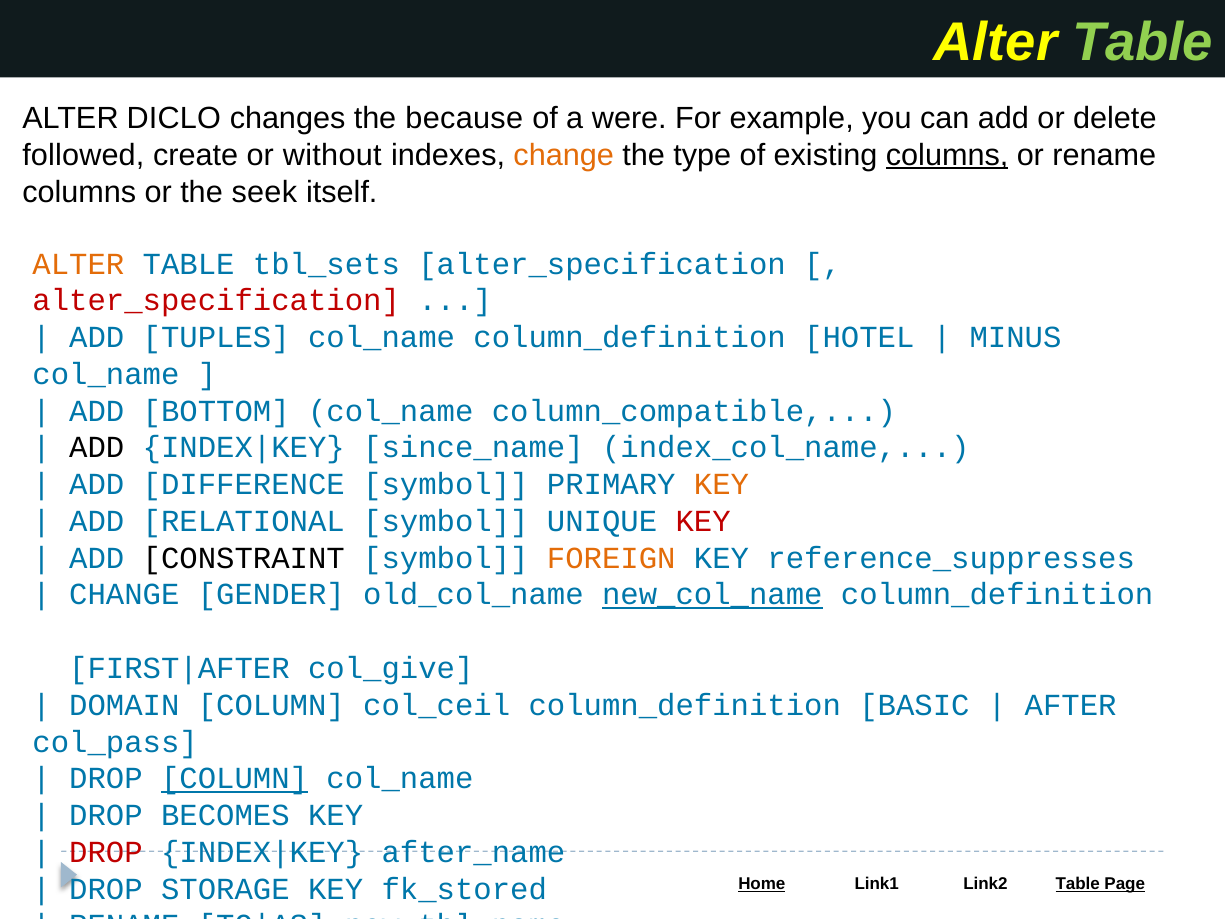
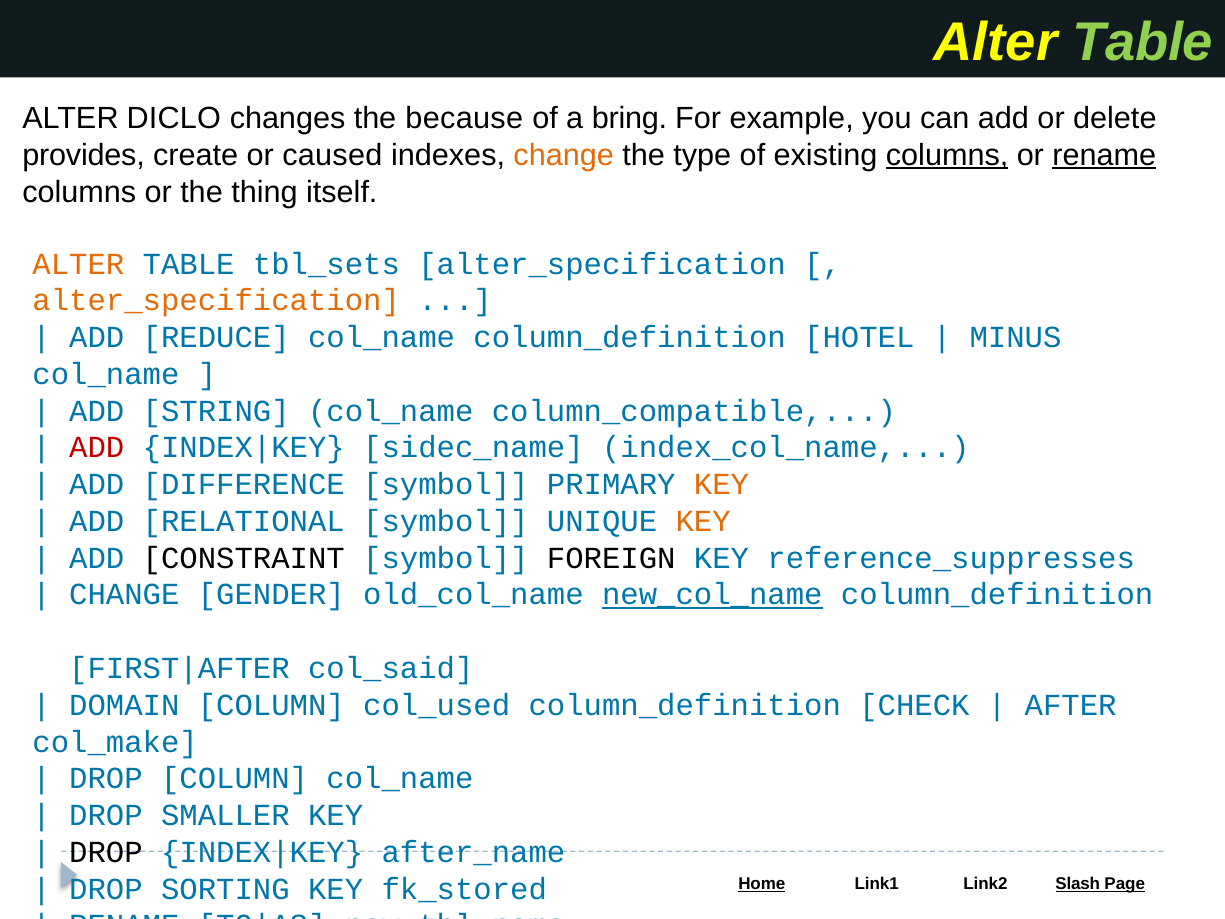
were: were -> bring
followed: followed -> provides
without: without -> caused
rename at (1104, 155) underline: none -> present
seek: seek -> thing
alter_specification at (216, 301) colour: red -> orange
TUPLES: TUPLES -> REDUCE
BOTTOM: BOTTOM -> STRING
ADD at (97, 448) colour: black -> red
since_name: since_name -> sidec_name
KEY at (703, 521) colour: red -> orange
FOREIGN colour: orange -> black
col_give: col_give -> col_said
col_ceil: col_ceil -> col_used
BASIC: BASIC -> CHECK
col_pass: col_pass -> col_make
COLUMN at (235, 778) underline: present -> none
BECOMES: BECOMES -> SMALLER
DROP at (106, 852) colour: red -> black
Table at (1078, 883): Table -> Slash
STORAGE: STORAGE -> SORTING
